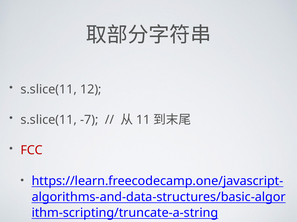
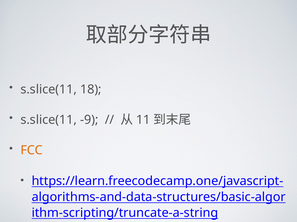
12: 12 -> 18
-7: -7 -> -9
FCC colour: red -> orange
